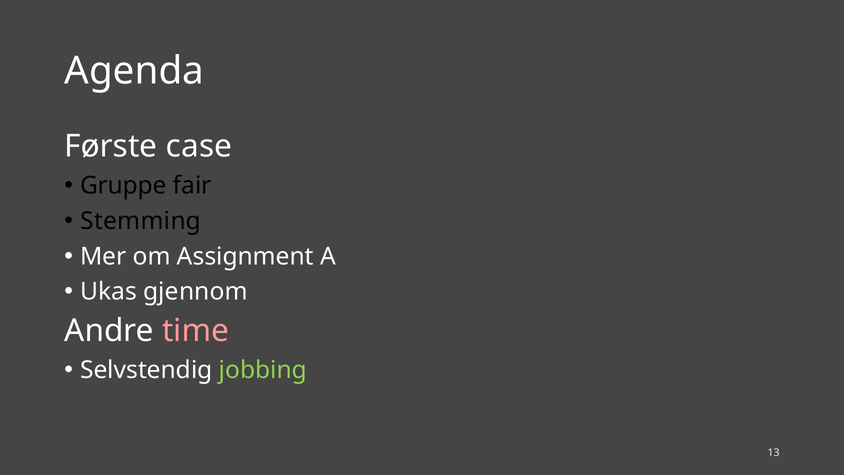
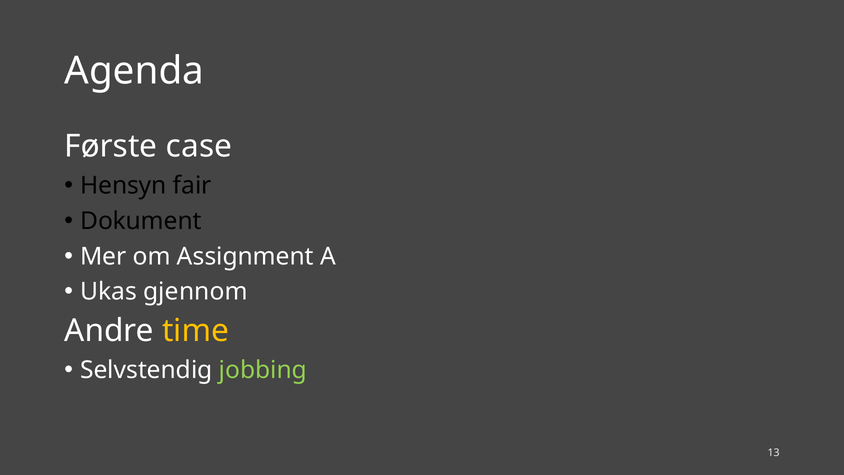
Gruppe: Gruppe -> Hensyn
Stemming: Stemming -> Dokument
time colour: pink -> yellow
